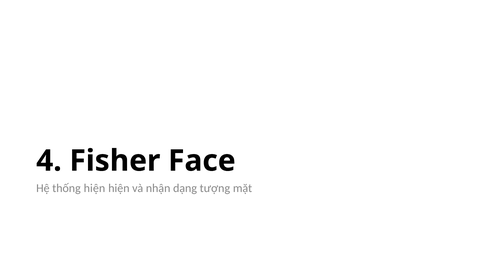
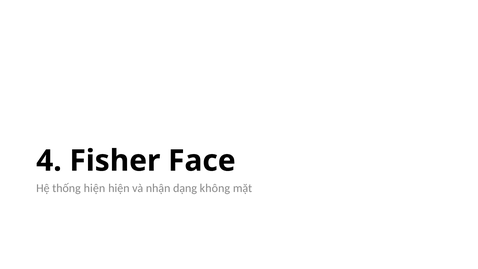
tượng: tượng -> không
